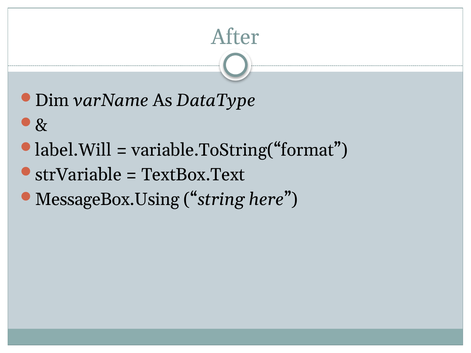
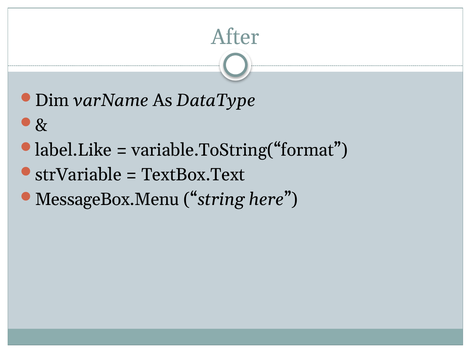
label.Will: label.Will -> label.Like
MessageBox.Using: MessageBox.Using -> MessageBox.Menu
